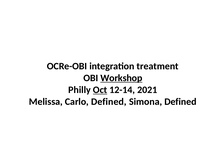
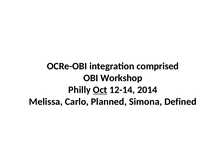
treatment: treatment -> comprised
Workshop underline: present -> none
2021: 2021 -> 2014
Carlo Defined: Defined -> Planned
